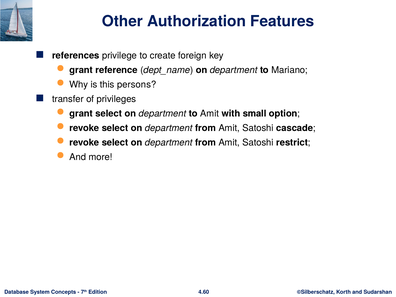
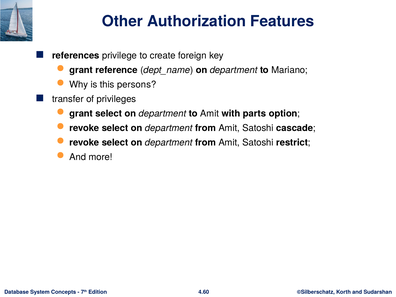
small: small -> parts
